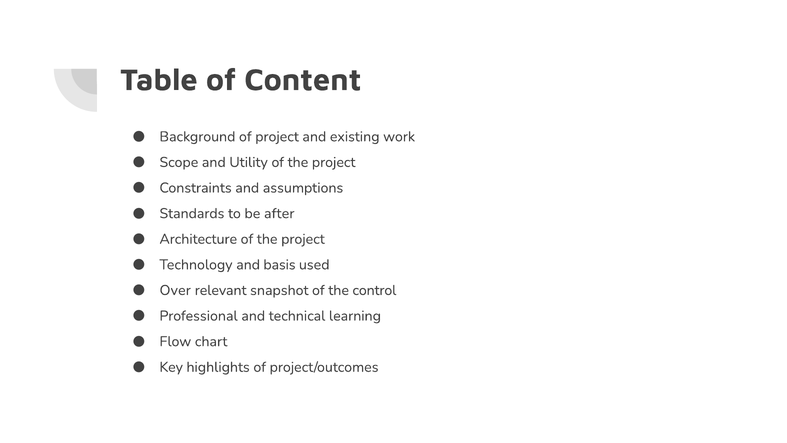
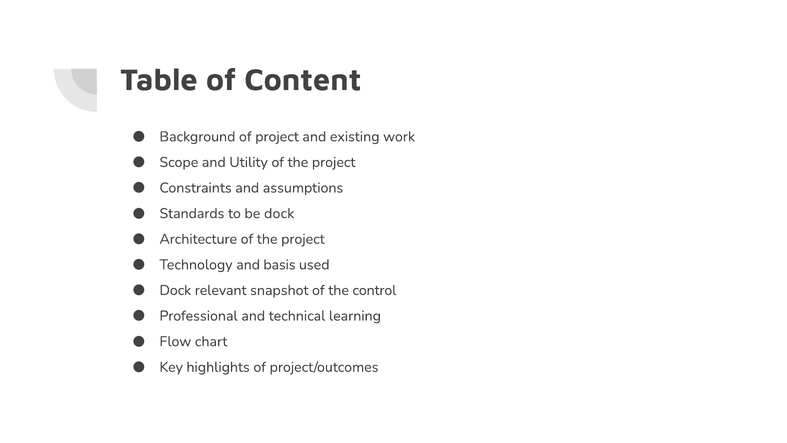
be after: after -> dock
Over at (175, 290): Over -> Dock
